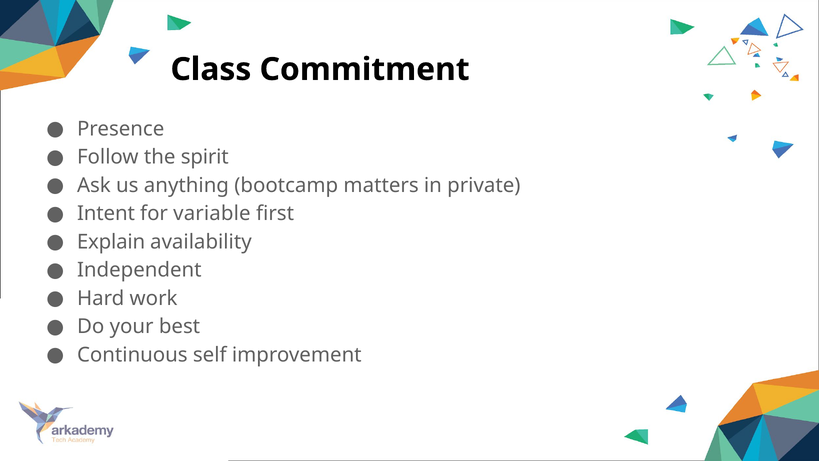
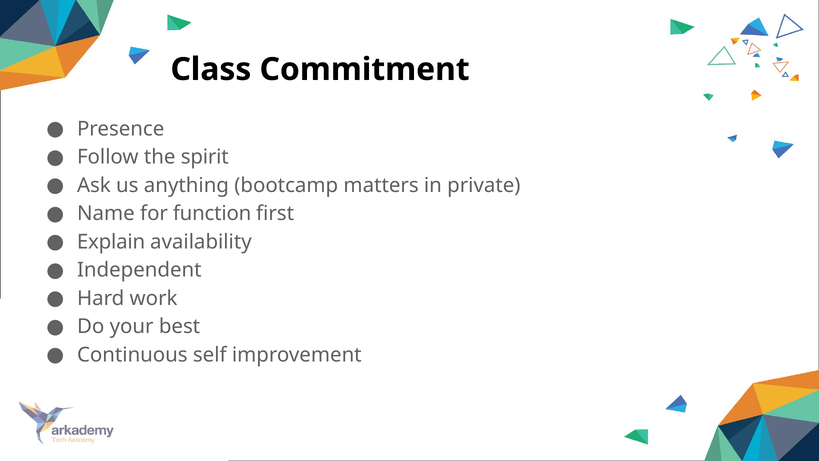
Intent: Intent -> Name
variable: variable -> function
